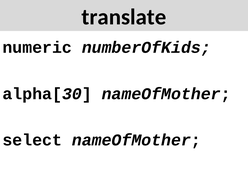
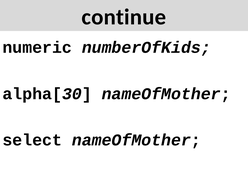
translate: translate -> continue
